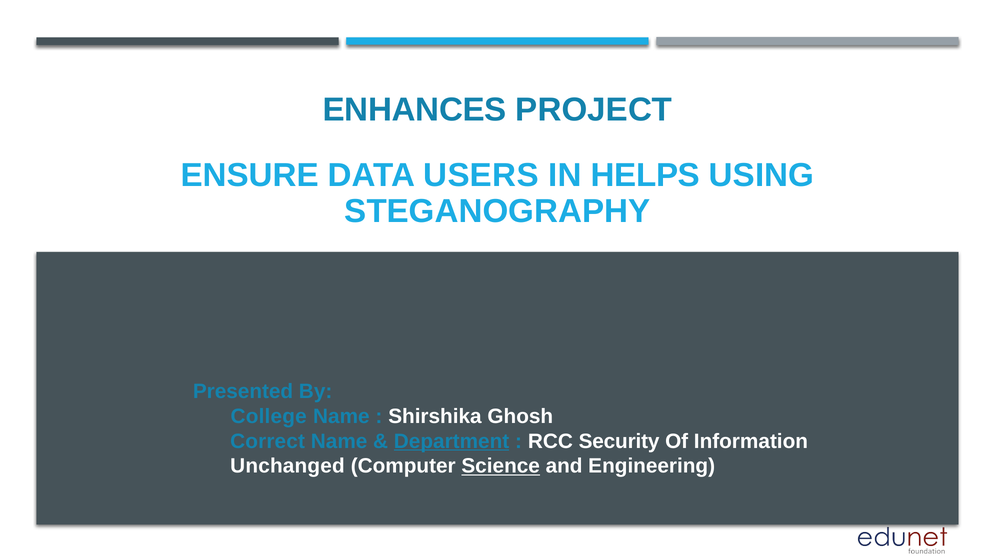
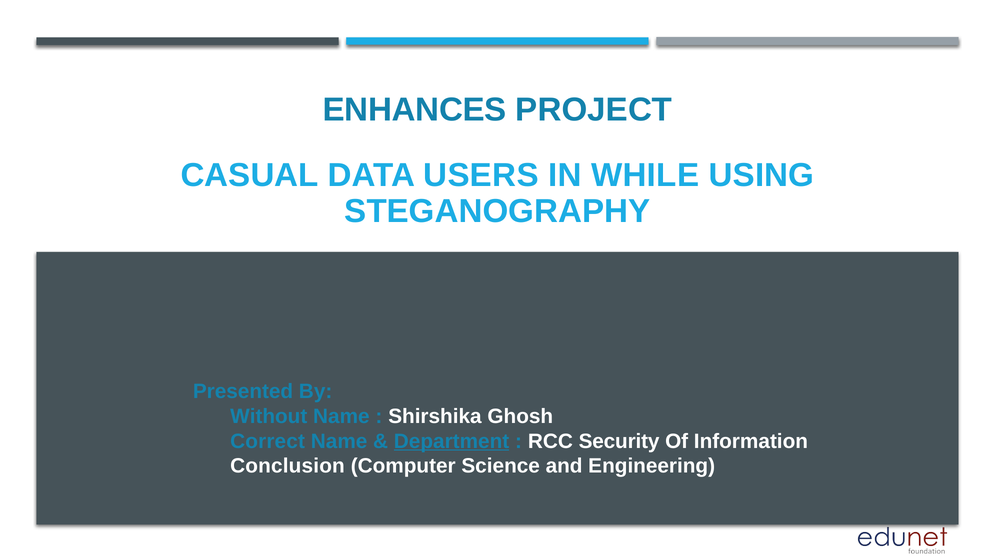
ENSURE: ENSURE -> CASUAL
HELPS: HELPS -> WHILE
College: College -> Without
Unchanged: Unchanged -> Conclusion
Science underline: present -> none
